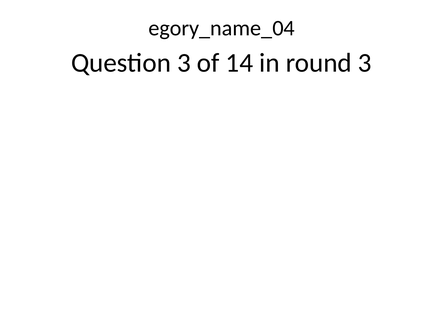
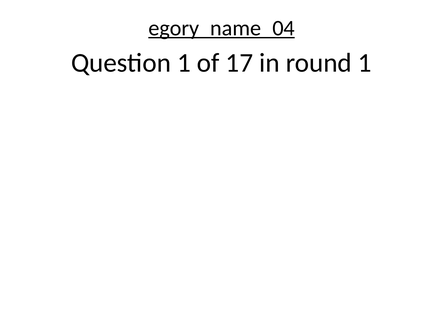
egory_name_04 underline: none -> present
Question 3: 3 -> 1
14: 14 -> 17
round 3: 3 -> 1
